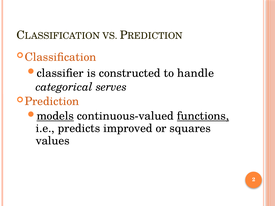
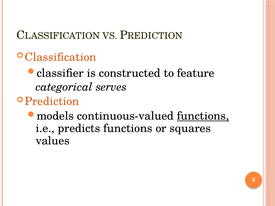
handle: handle -> feature
models underline: present -> none
predicts improved: improved -> functions
